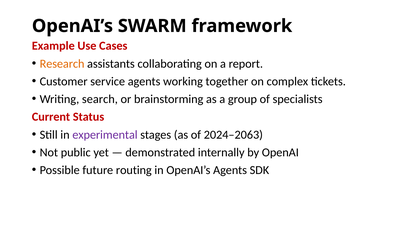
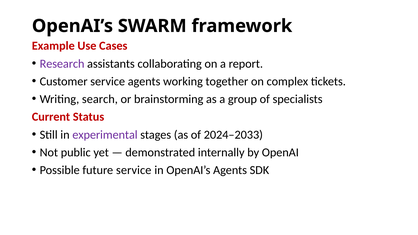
Research colour: orange -> purple
2024–2063: 2024–2063 -> 2024–2033
future routing: routing -> service
